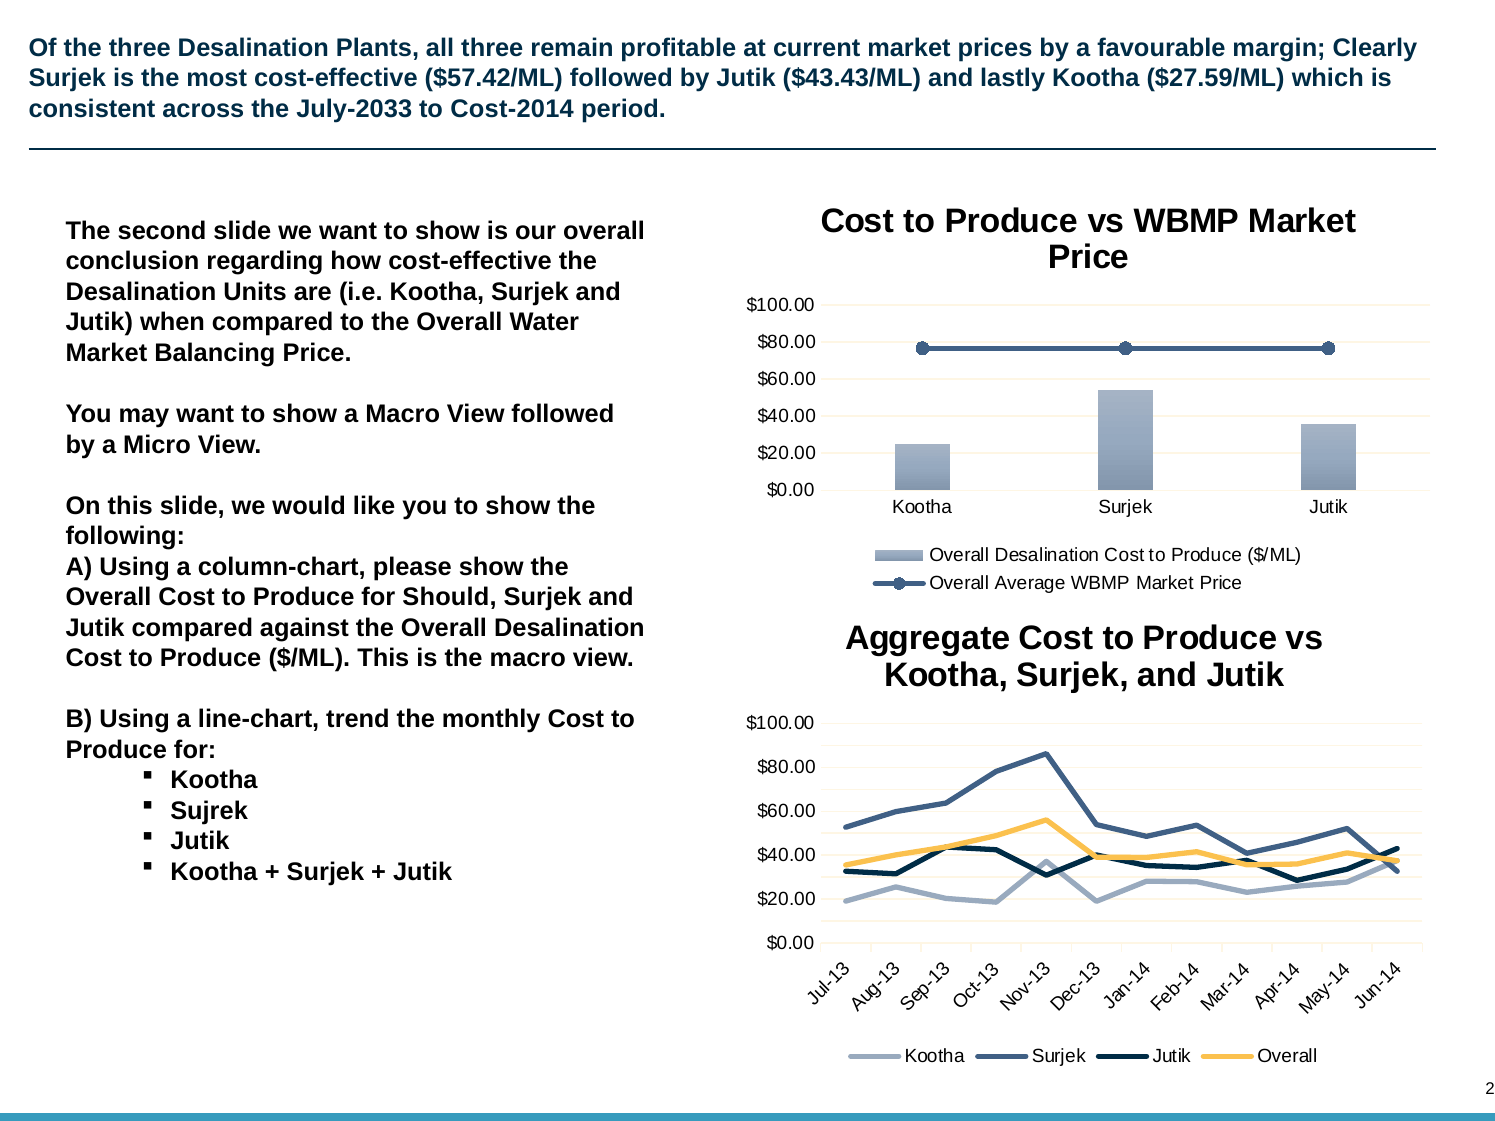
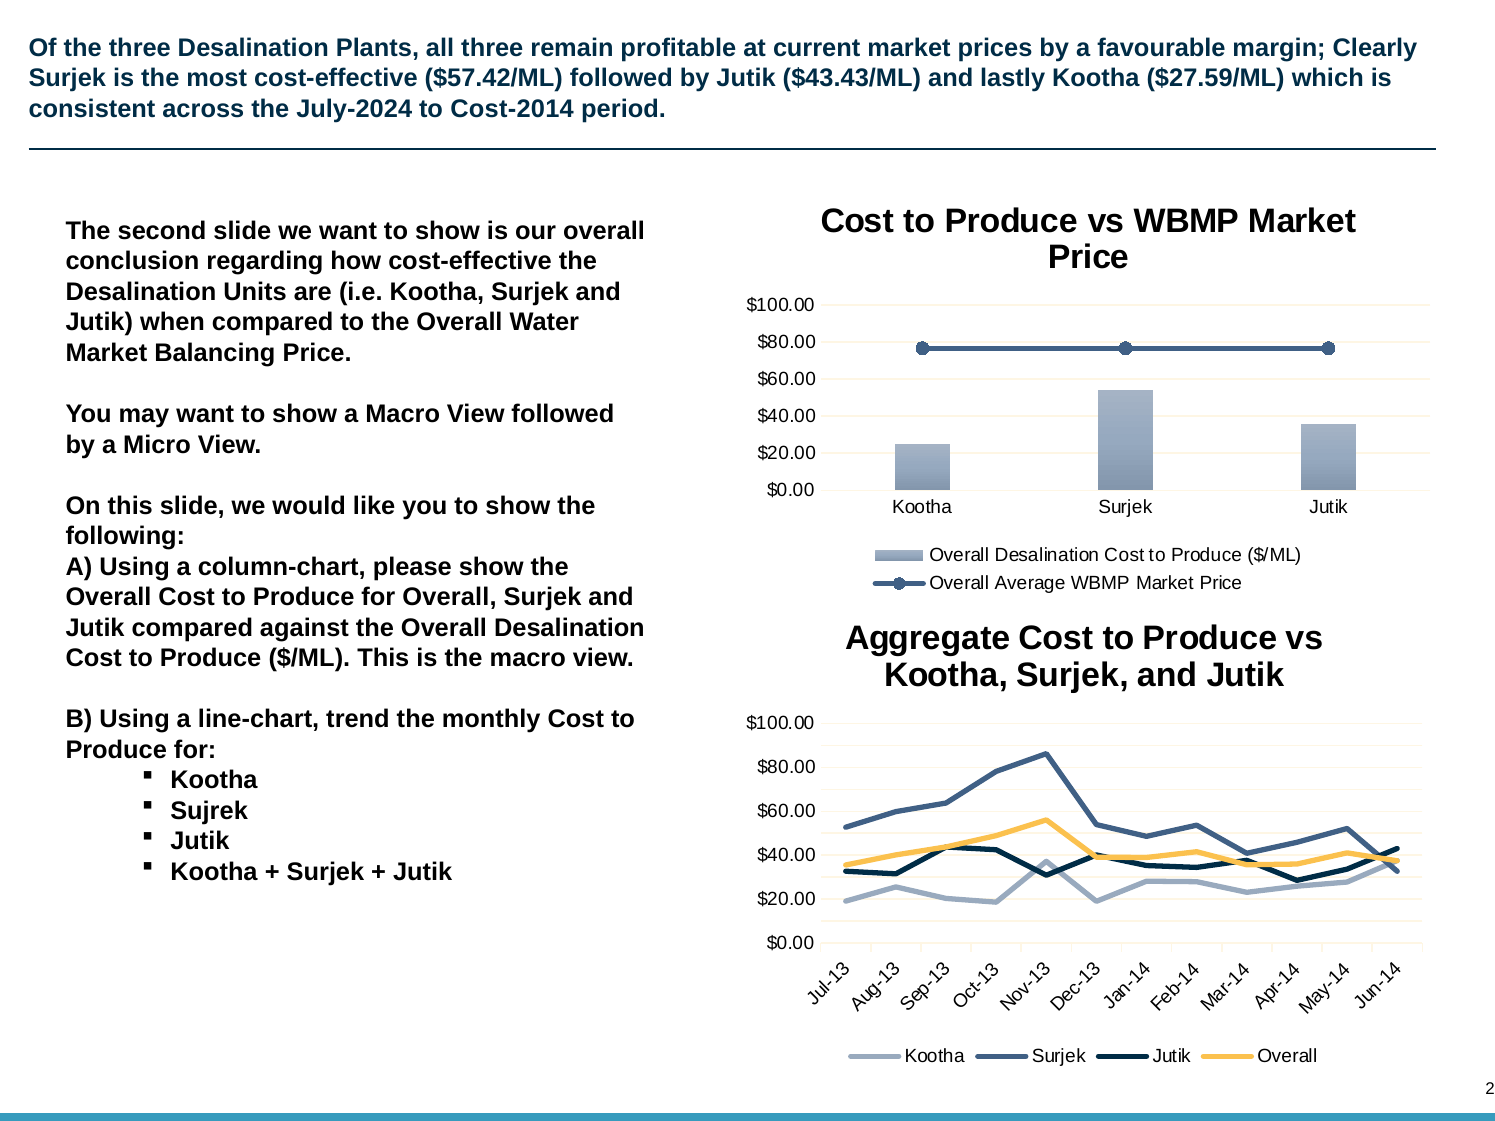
July-2033: July-2033 -> July-2024
for Should: Should -> Overall
